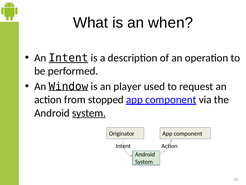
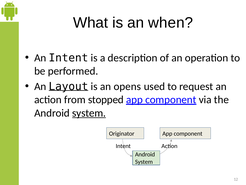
Intent at (69, 58) underline: present -> none
Window: Window -> Layout
player: player -> opens
